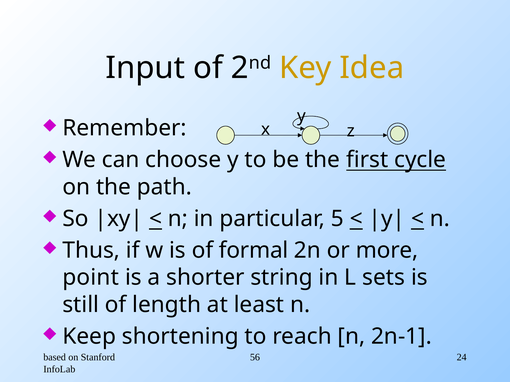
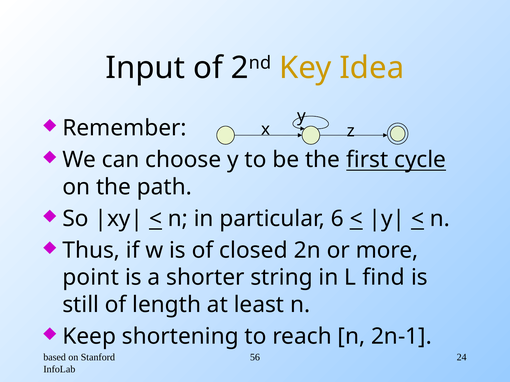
5: 5 -> 6
formal: formal -> closed
sets: sets -> find
